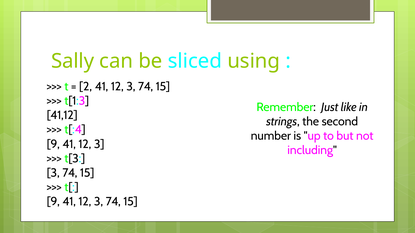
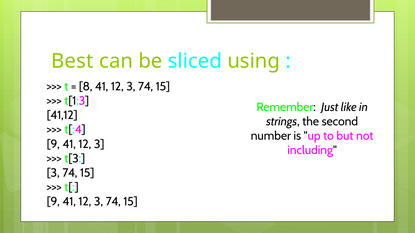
Sally: Sally -> Best
2: 2 -> 8
